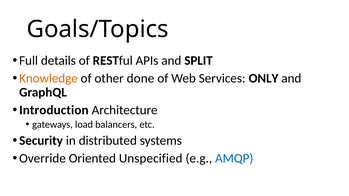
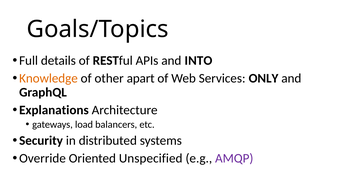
SPLIT: SPLIT -> INTO
done: done -> apart
Introduction: Introduction -> Explanations
AMQP colour: blue -> purple
